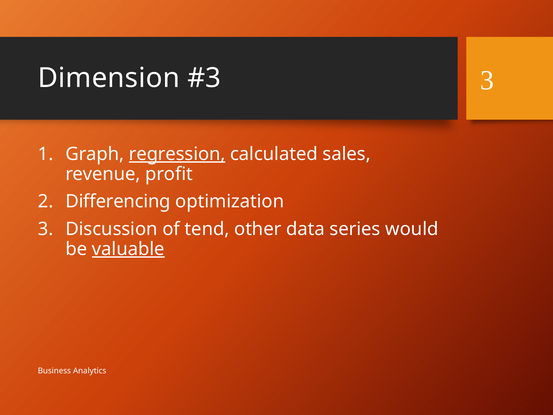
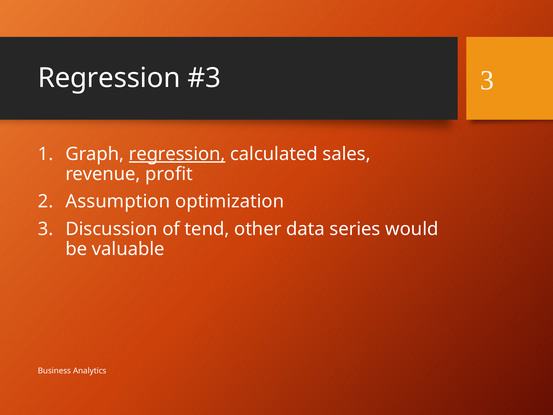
Dimension at (109, 78): Dimension -> Regression
Differencing: Differencing -> Assumption
valuable underline: present -> none
